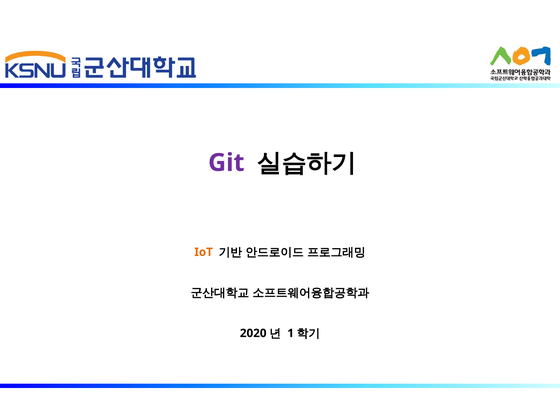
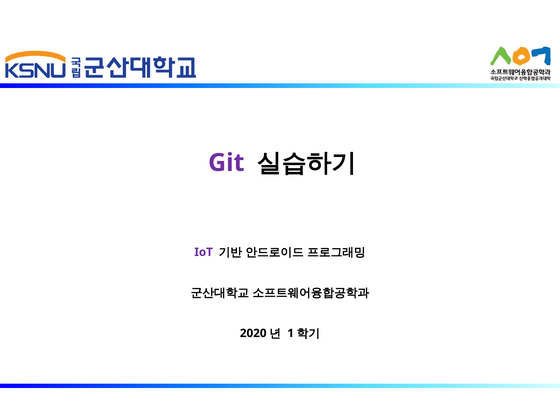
IoT colour: orange -> purple
